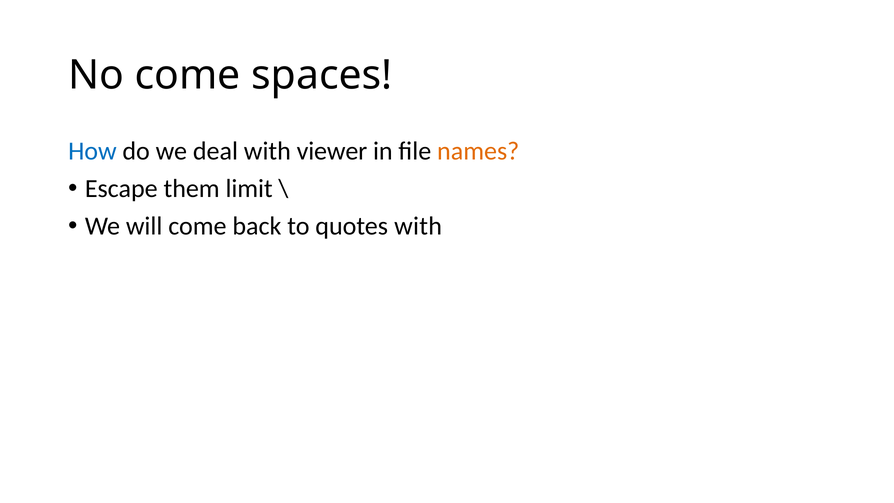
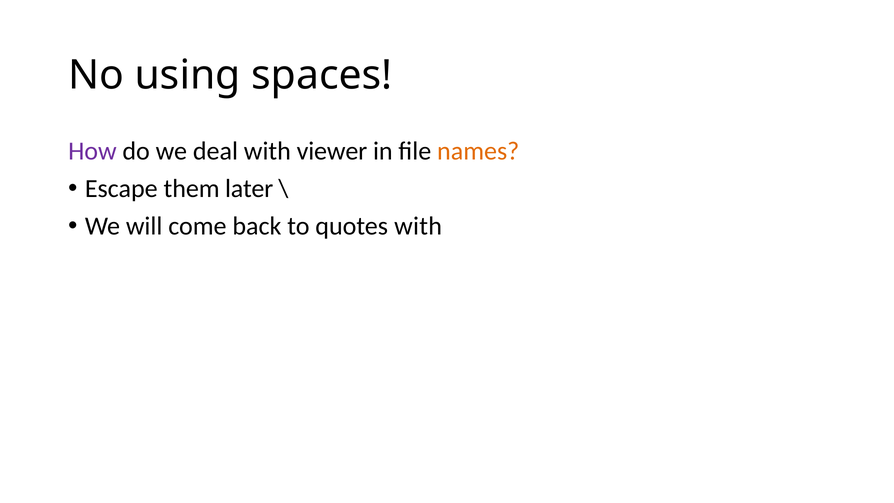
No come: come -> using
How colour: blue -> purple
limit: limit -> later
